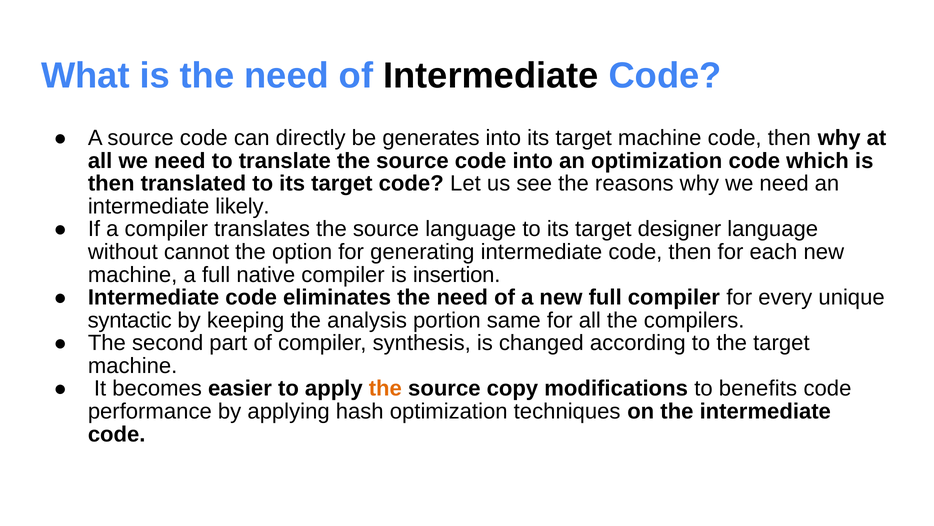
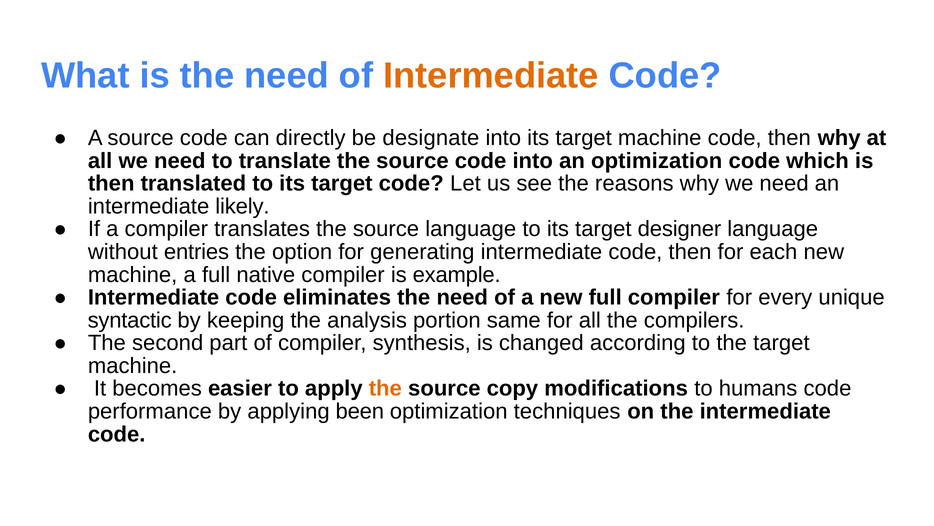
Intermediate at (491, 76) colour: black -> orange
generates: generates -> designate
cannot: cannot -> entries
insertion: insertion -> example
benefits: benefits -> humans
hash: hash -> been
